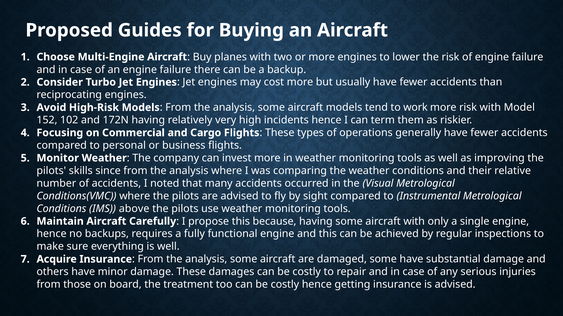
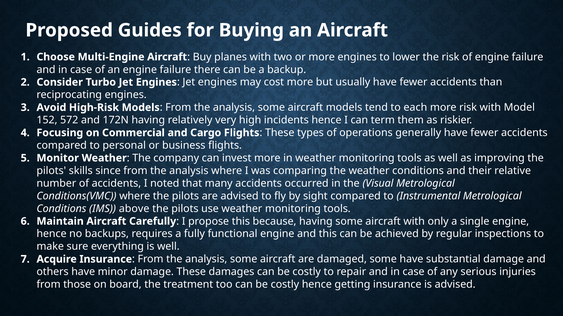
work: work -> each
102: 102 -> 572
